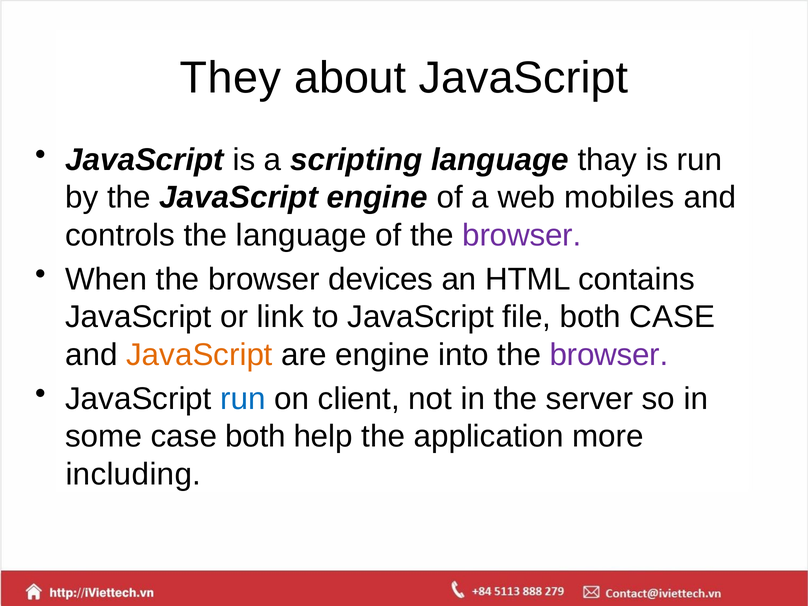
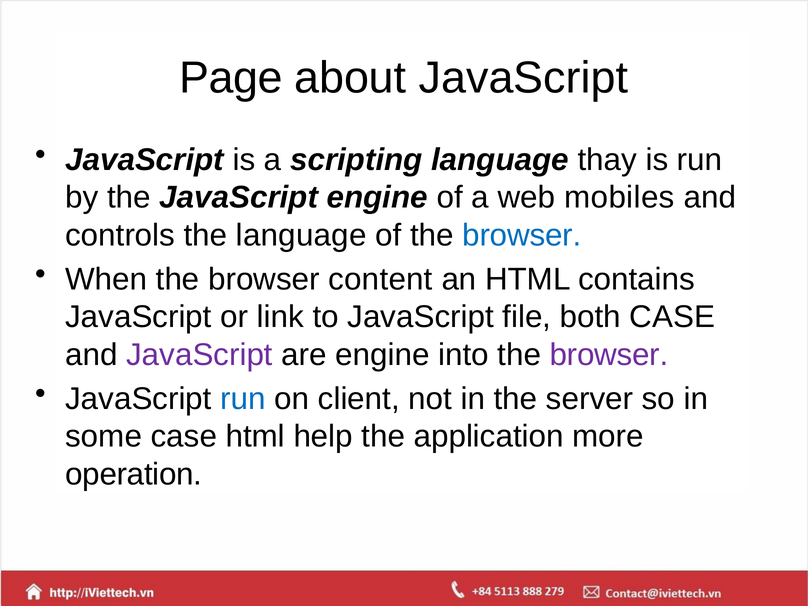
They: They -> Page
browser at (522, 235) colour: purple -> blue
devices: devices -> content
JavaScript at (199, 355) colour: orange -> purple
case both: both -> html
including: including -> operation
